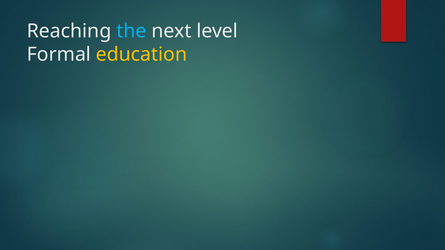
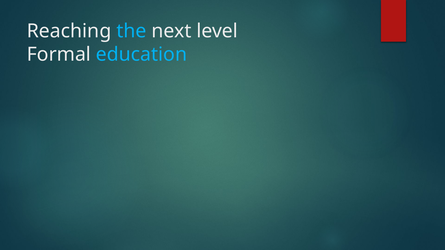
education colour: yellow -> light blue
